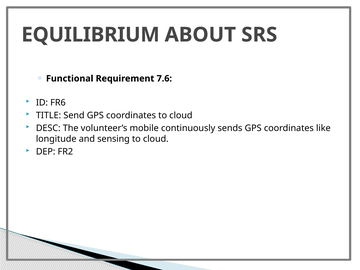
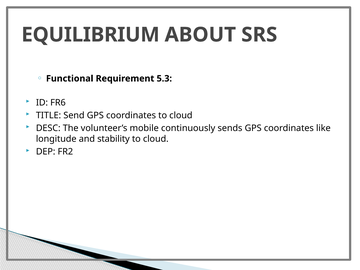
7.6: 7.6 -> 5.3
sensing: sensing -> stability
